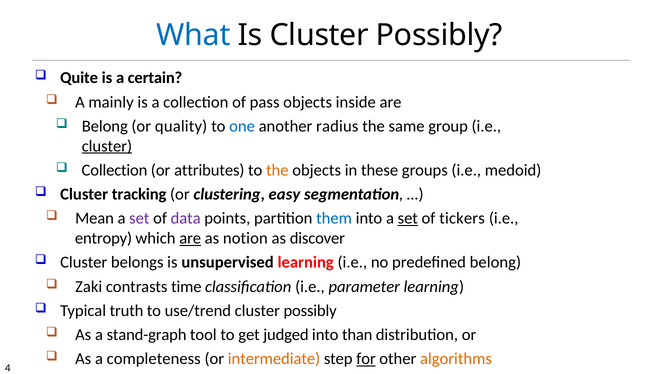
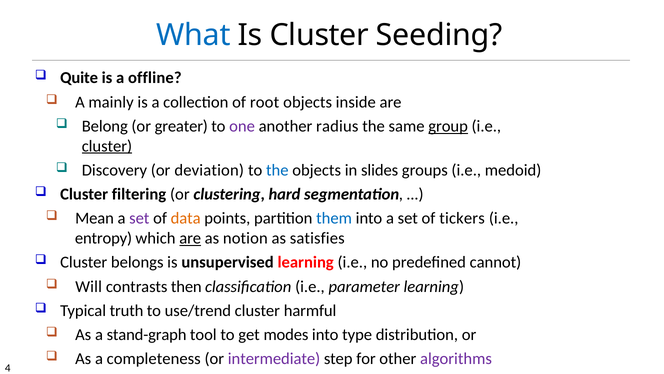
Is Cluster Possibly: Possibly -> Seeding
certain: certain -> offline
pass: pass -> root
quality: quality -> greater
one colour: blue -> purple
group underline: none -> present
Collection at (115, 170): Collection -> Discovery
attributes: attributes -> deviation
the at (277, 170) colour: orange -> blue
these: these -> slides
tracking: tracking -> filtering
easy: easy -> hard
data colour: purple -> orange
set at (408, 218) underline: present -> none
discover: discover -> satisfies
predefined belong: belong -> cannot
Zaki: Zaki -> Will
time: time -> then
possibly at (310, 310): possibly -> harmful
judged: judged -> modes
than: than -> type
intermediate colour: orange -> purple
for underline: present -> none
algorithms colour: orange -> purple
